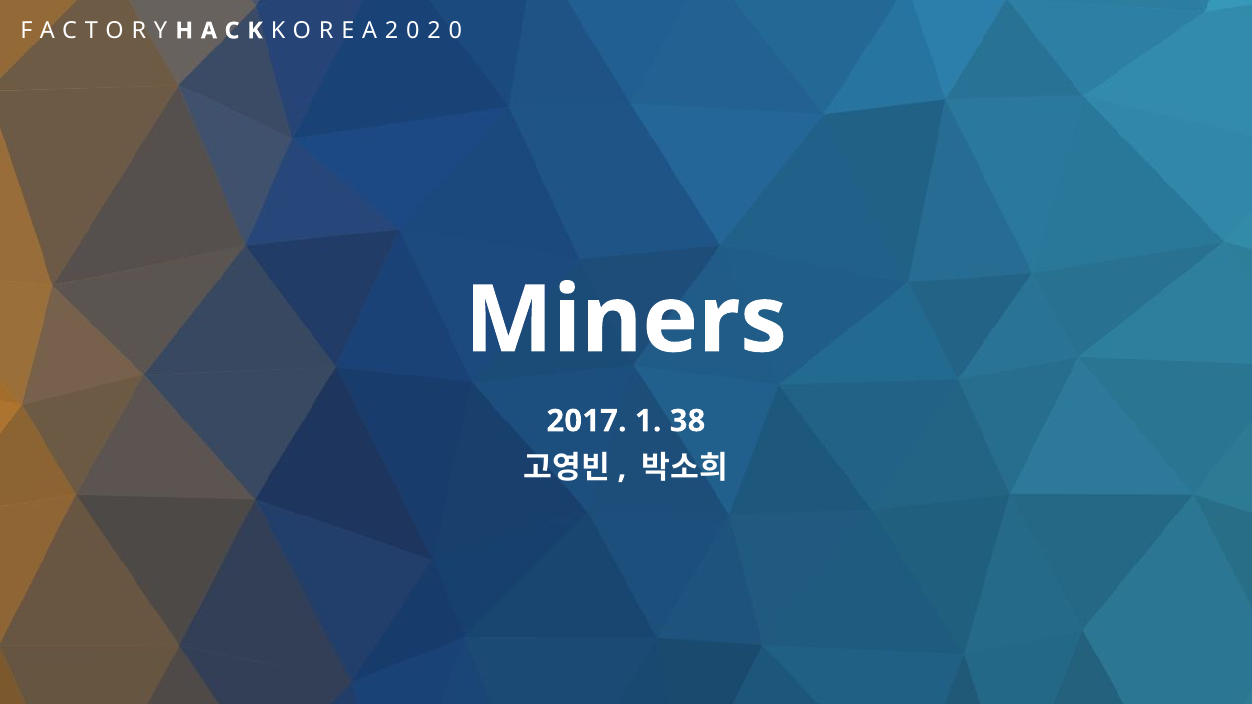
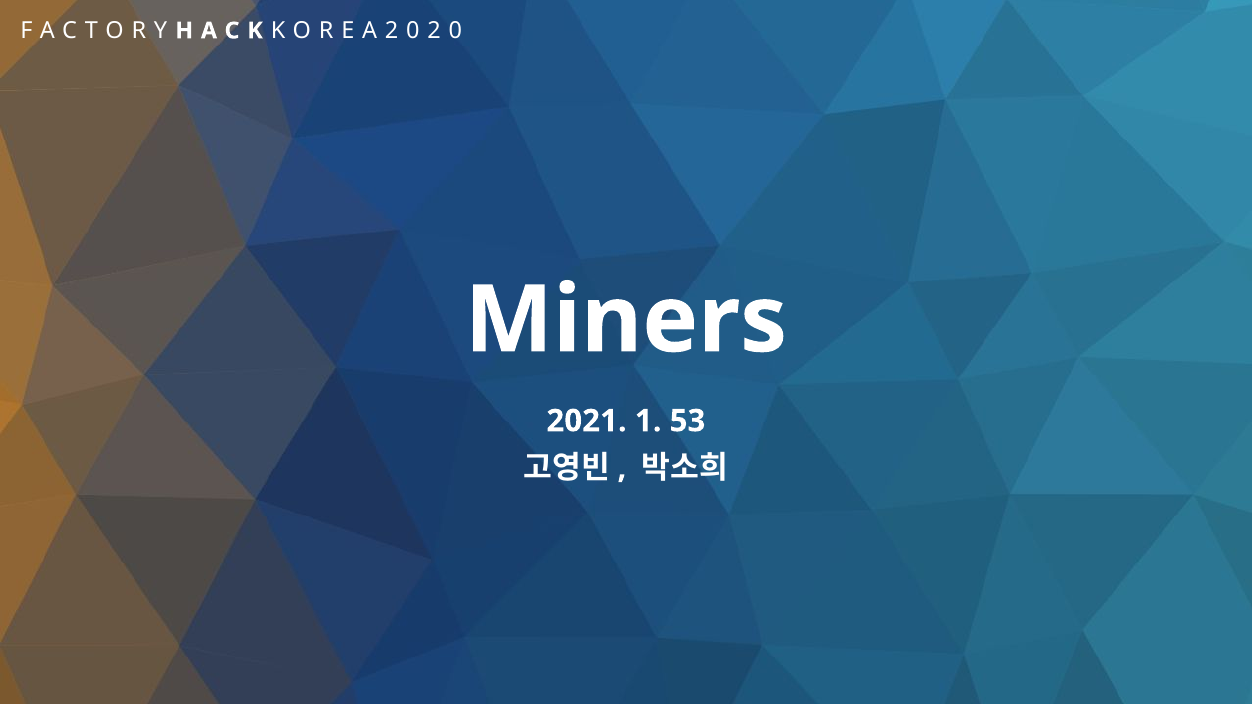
2017: 2017 -> 2021
38: 38 -> 53
